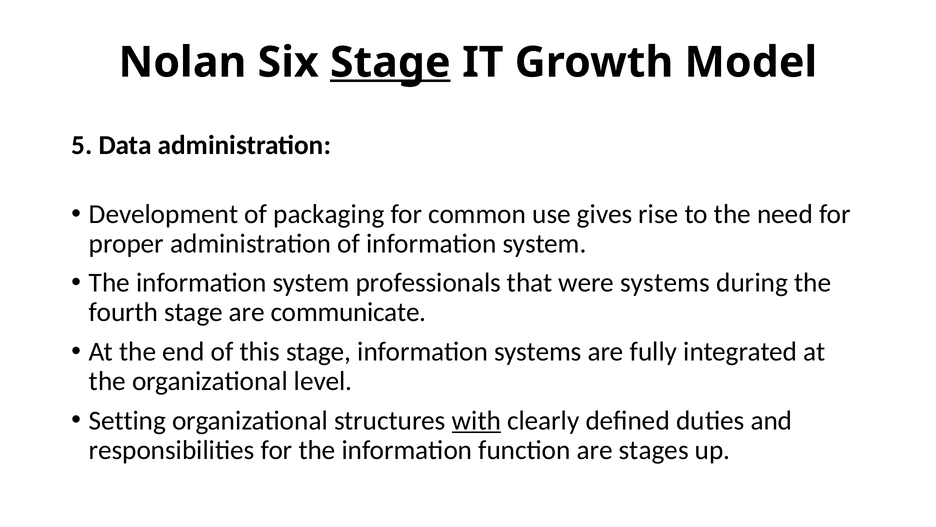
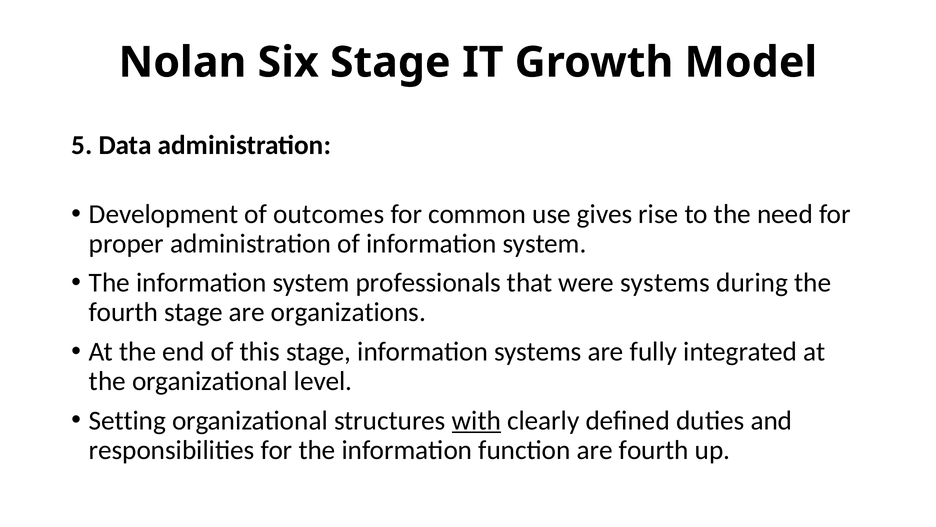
Stage at (390, 62) underline: present -> none
packaging: packaging -> outcomes
communicate: communicate -> organizations
are stages: stages -> fourth
